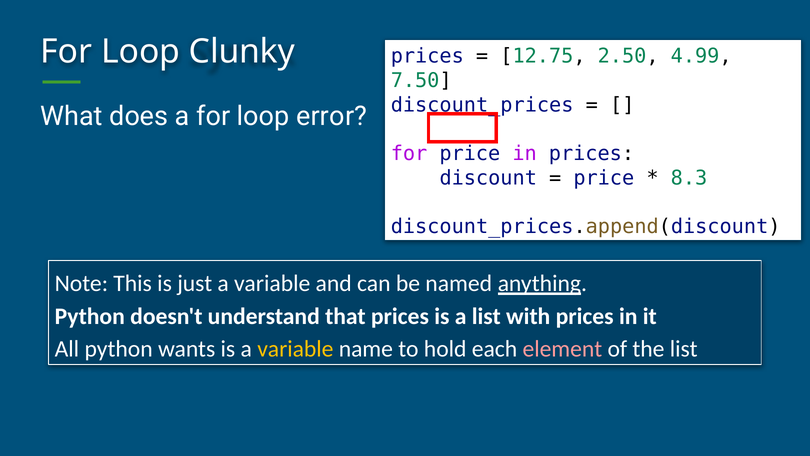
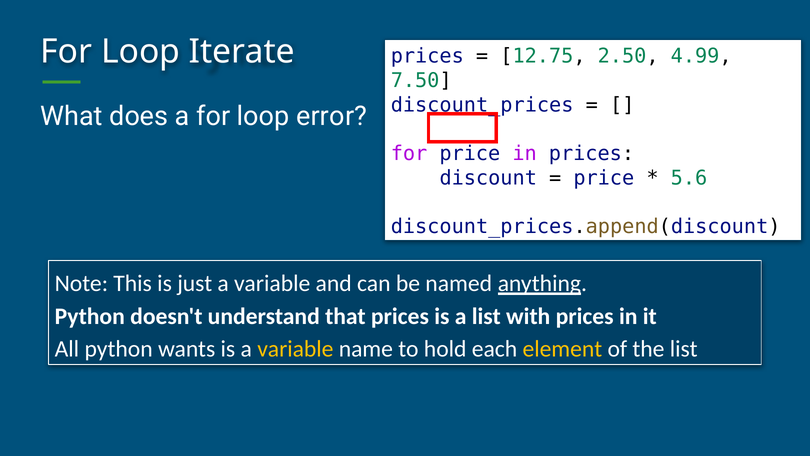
Clunky: Clunky -> Iterate
8.3: 8.3 -> 5.6
element colour: pink -> yellow
